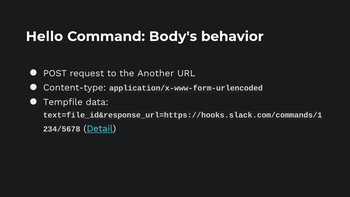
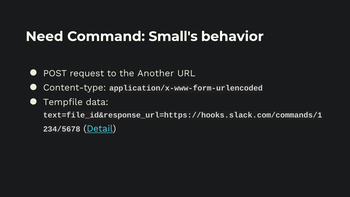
Hello: Hello -> Need
Body's: Body's -> Small's
